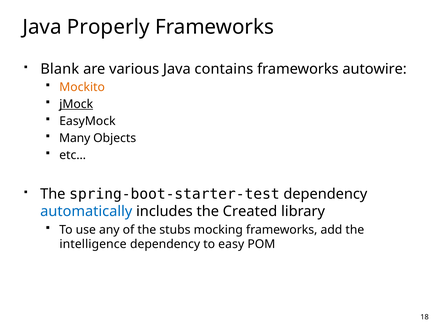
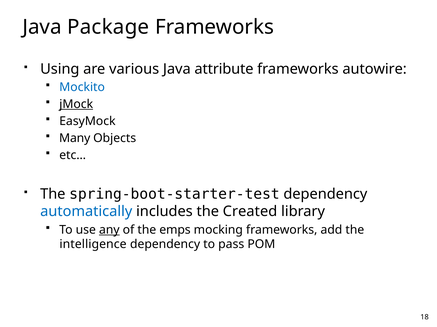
Properly: Properly -> Package
Blank: Blank -> Using
contains: contains -> attribute
Mockito colour: orange -> blue
any underline: none -> present
stubs: stubs -> emps
easy: easy -> pass
